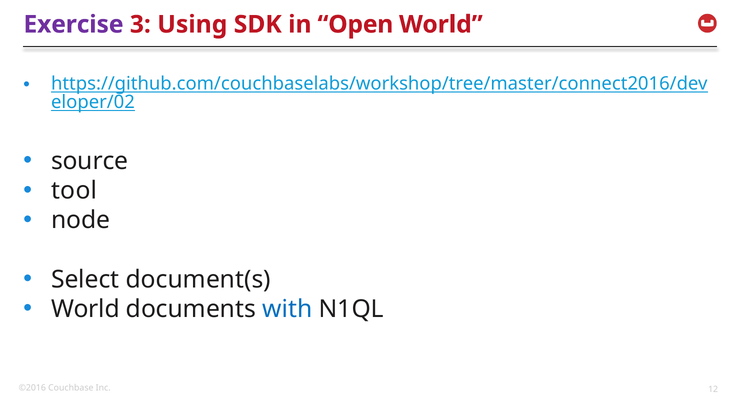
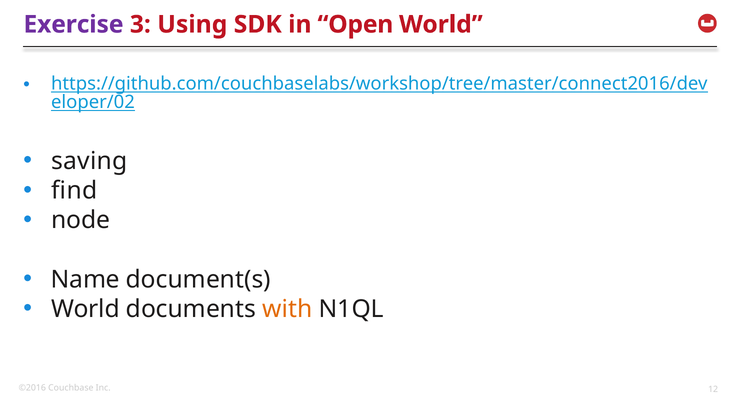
source: source -> saving
tool: tool -> find
Select: Select -> Name
with colour: blue -> orange
